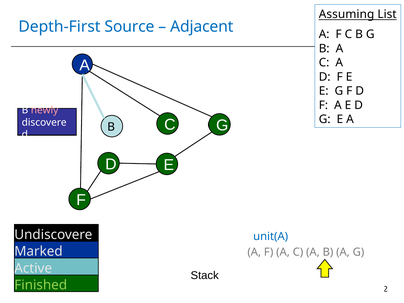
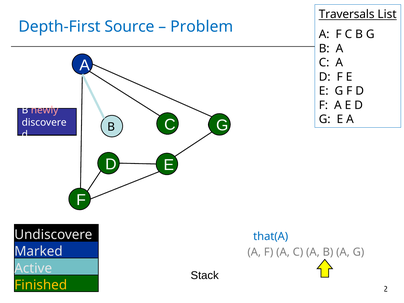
Assuming: Assuming -> Traversals
Adjacent: Adjacent -> Problem
unit(A: unit(A -> that(A
Finished colour: light green -> yellow
